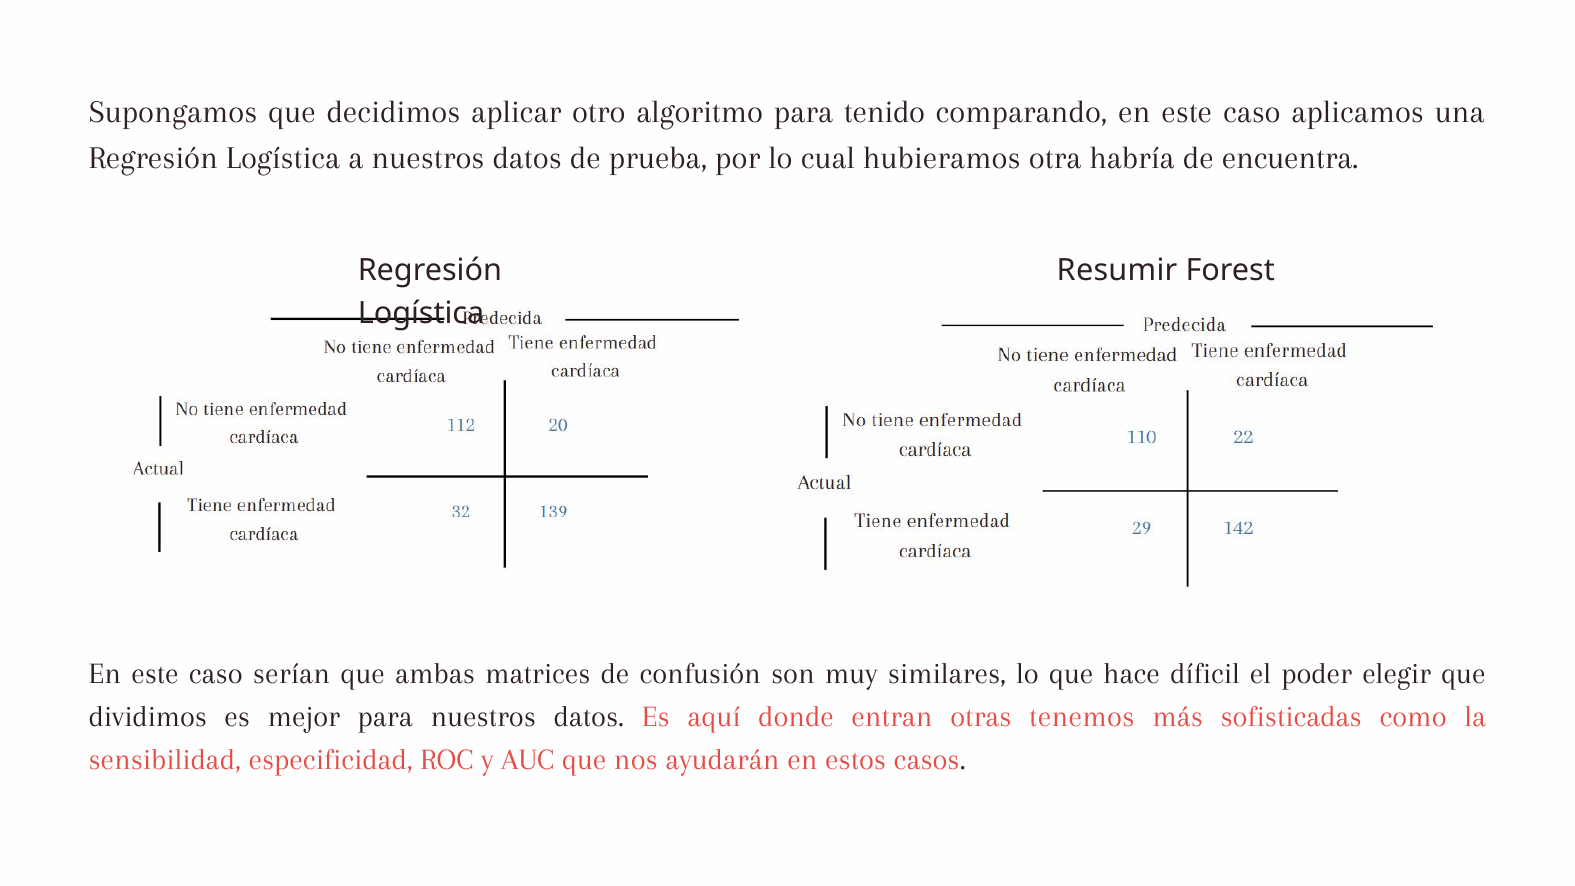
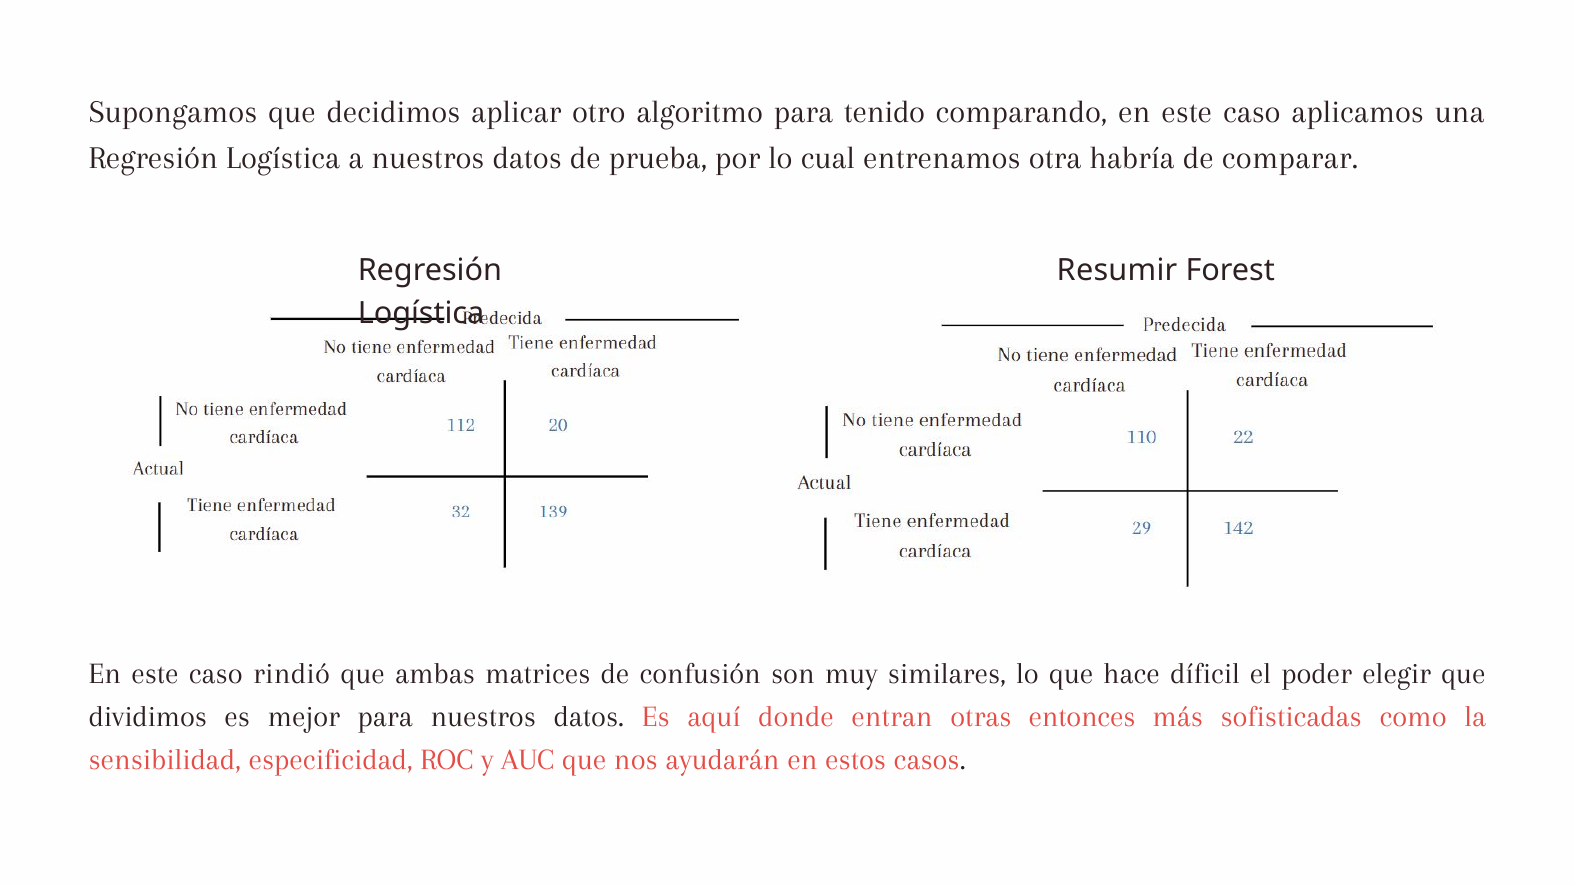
hubieramos: hubieramos -> entrenamos
encuentra: encuentra -> comparar
serían: serían -> rindió
tenemos: tenemos -> entonces
